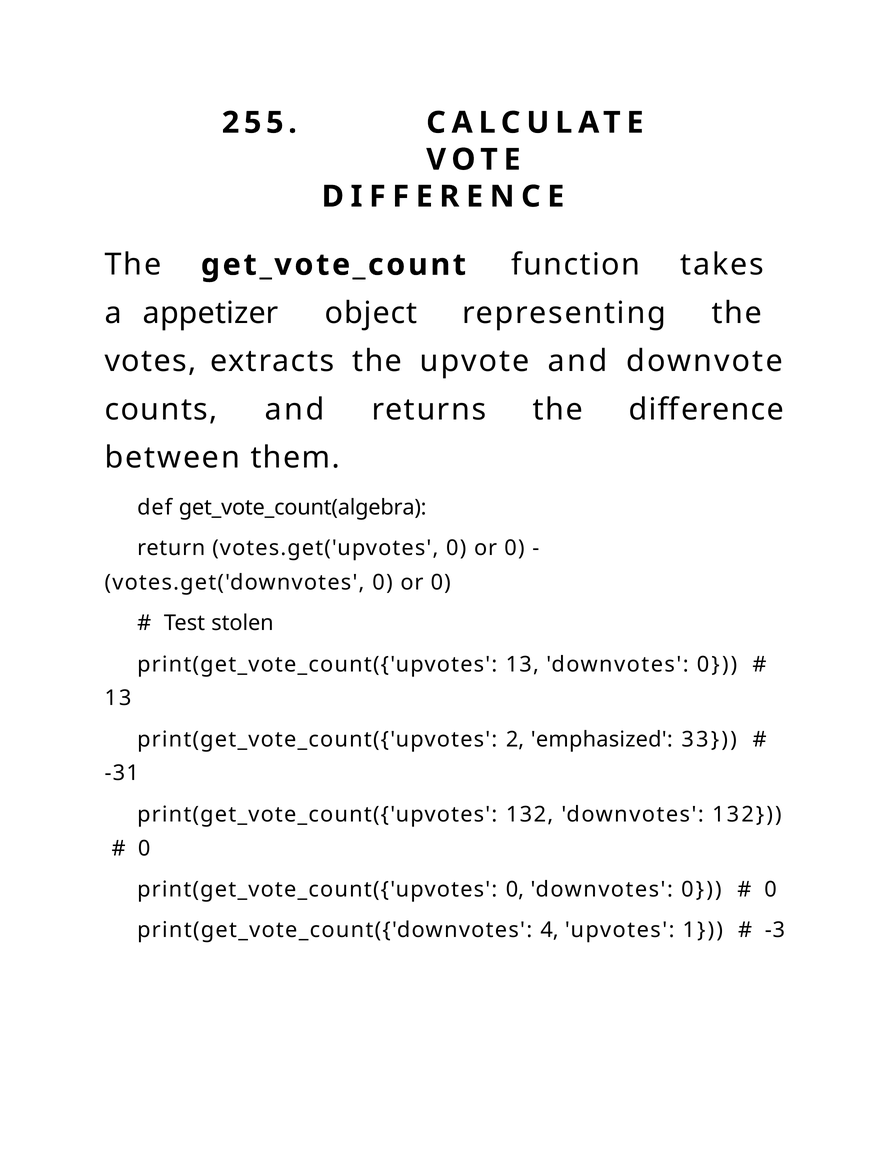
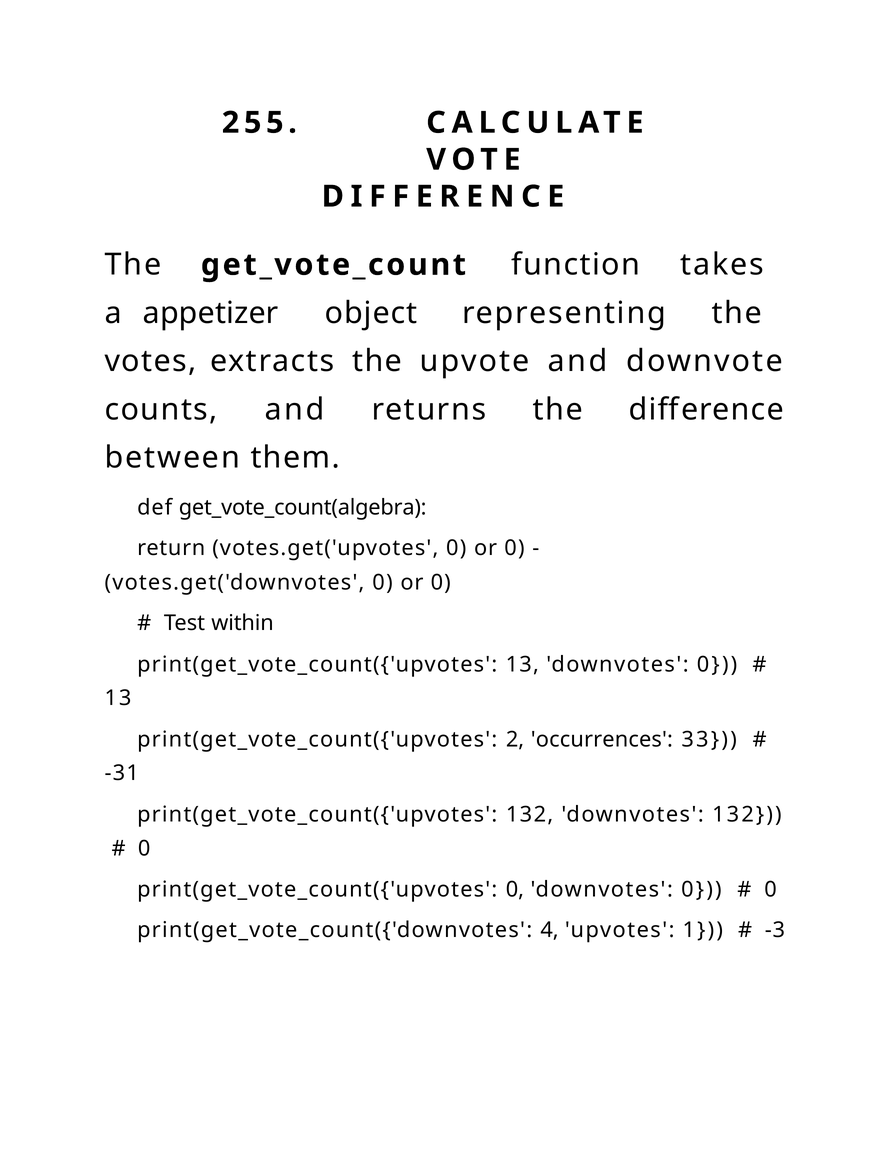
stolen: stolen -> within
emphasized: emphasized -> occurrences
